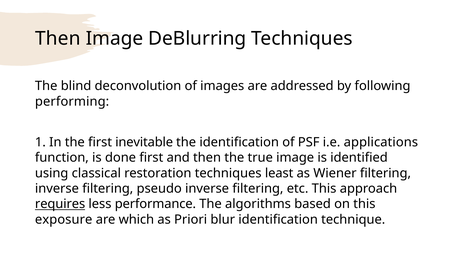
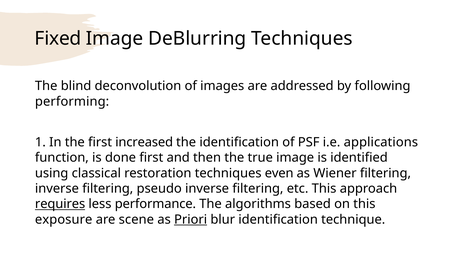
Then at (58, 39): Then -> Fixed
inevitable: inevitable -> increased
least: least -> even
which: which -> scene
Priori underline: none -> present
